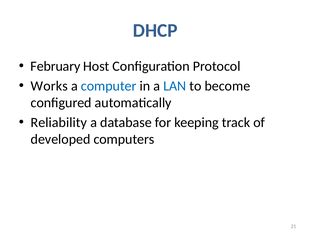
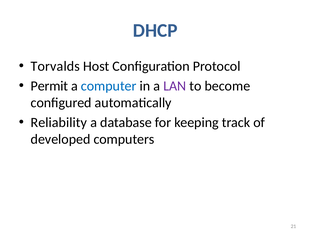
February: February -> Torvalds
Works: Works -> Permit
LAN colour: blue -> purple
